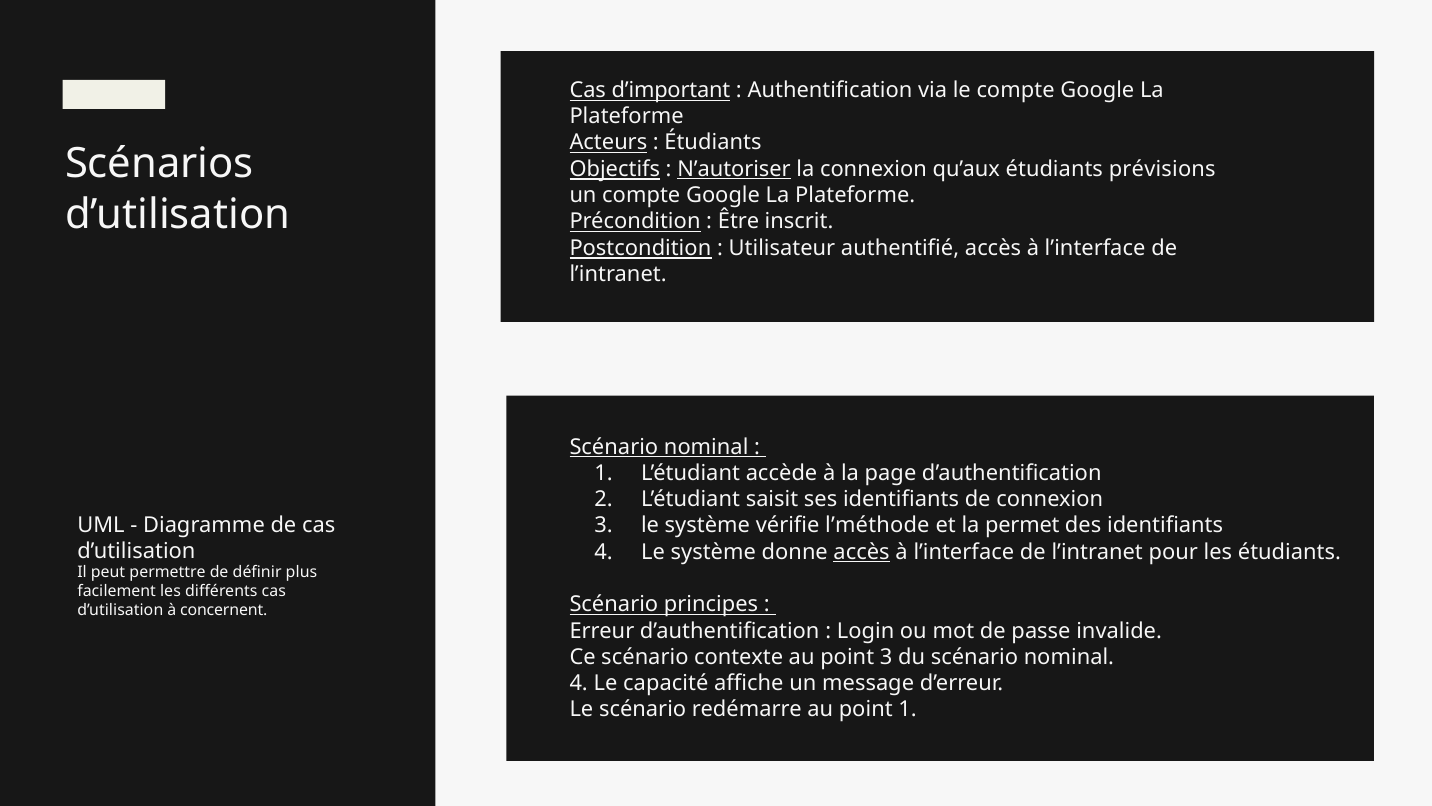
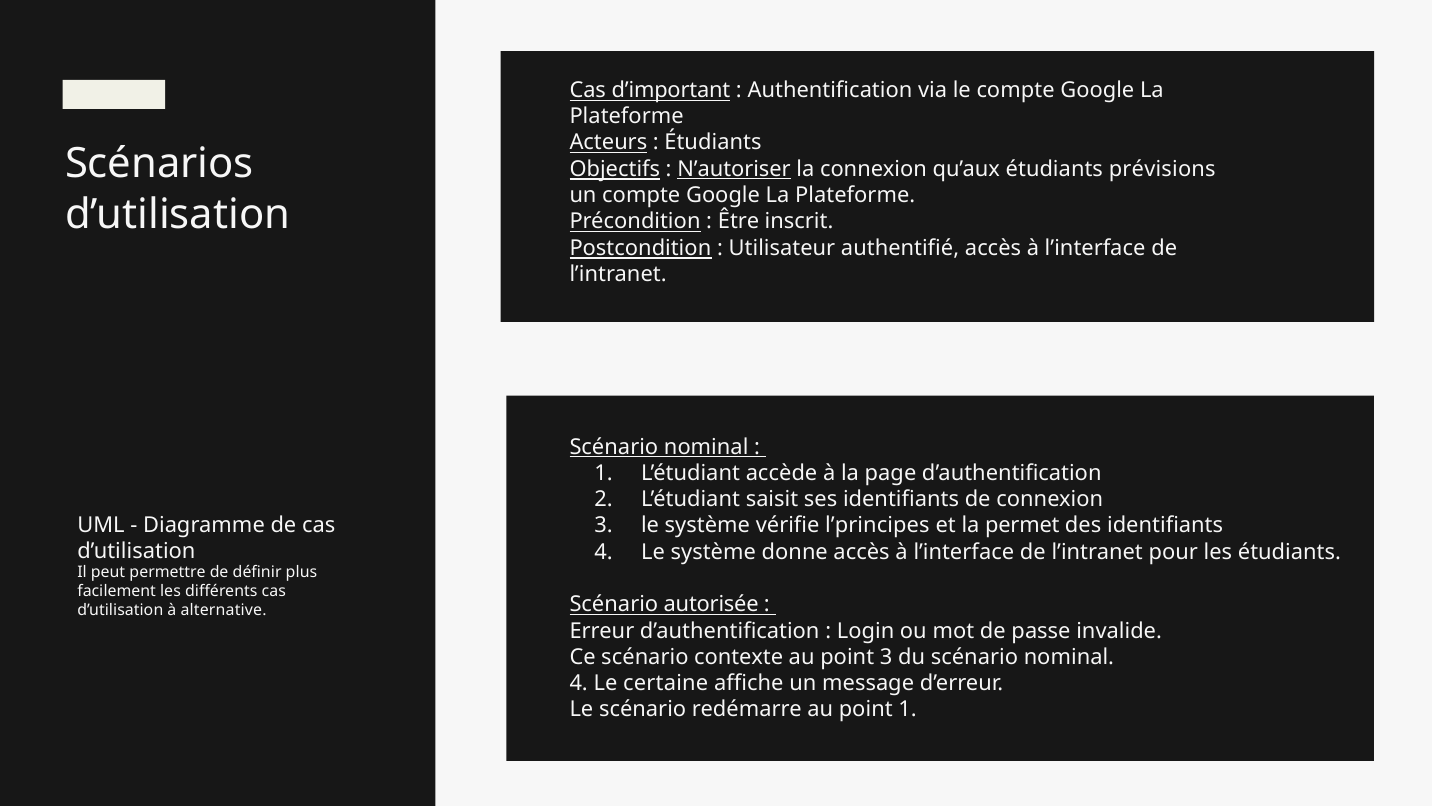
l’méthode: l’méthode -> l’principes
accès at (862, 552) underline: present -> none
principes: principes -> autorisée
concernent: concernent -> alternative
capacité: capacité -> certaine
